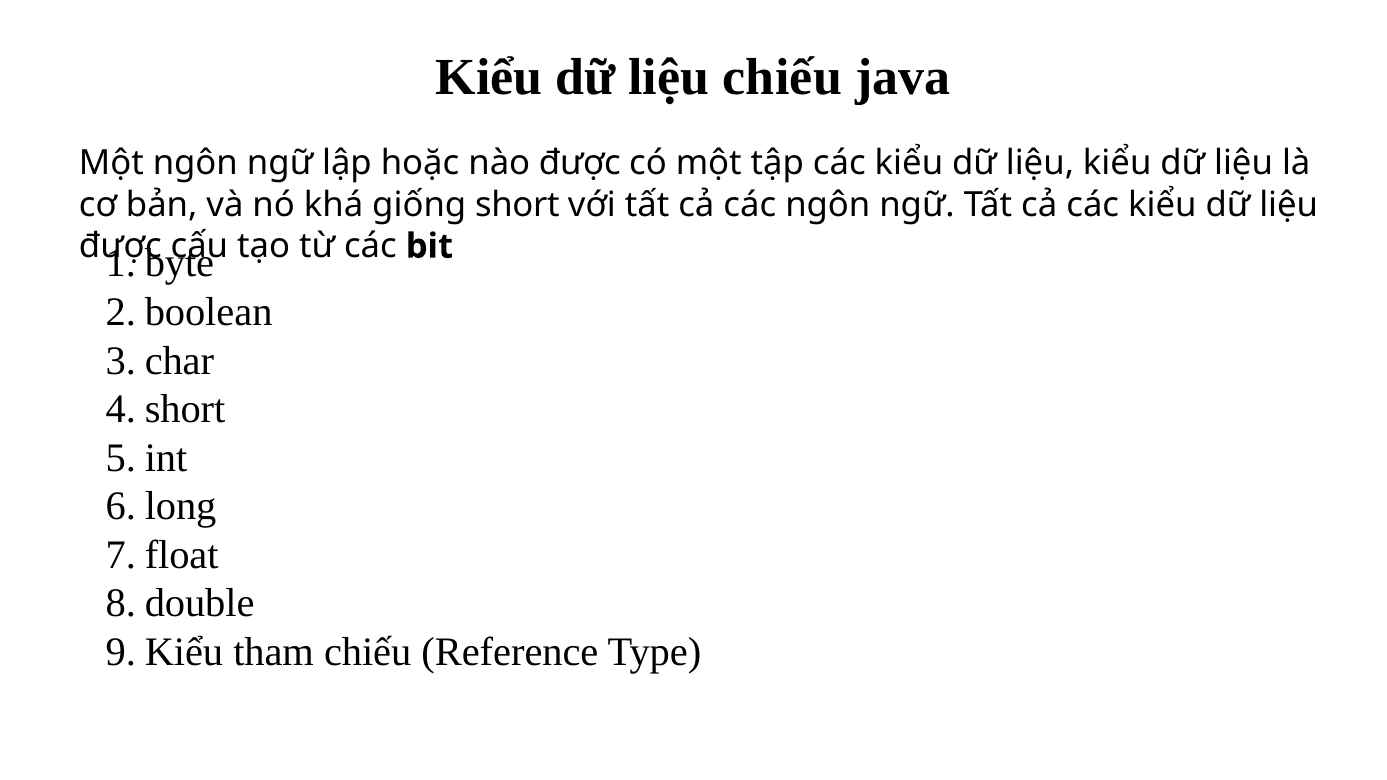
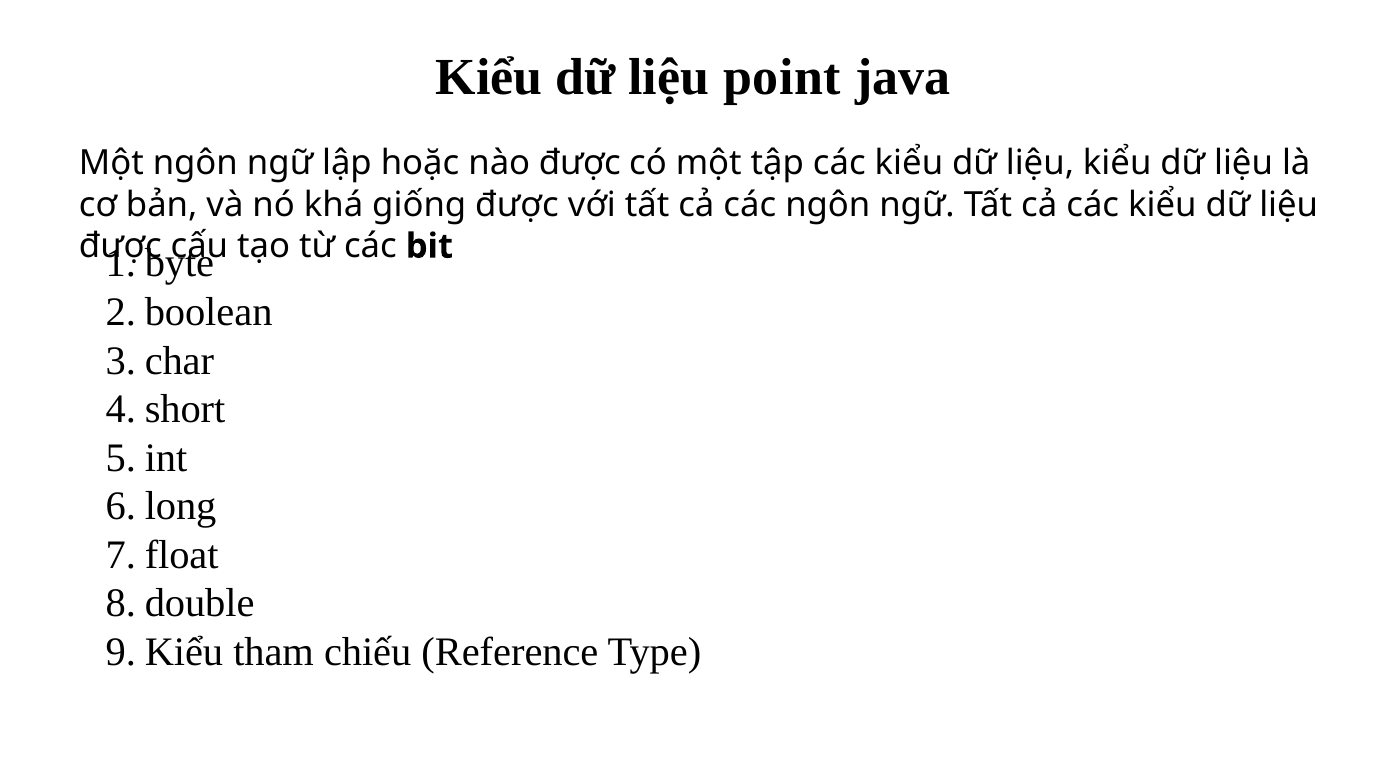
liệu chiếu: chiếu -> point
giống short: short -> được
